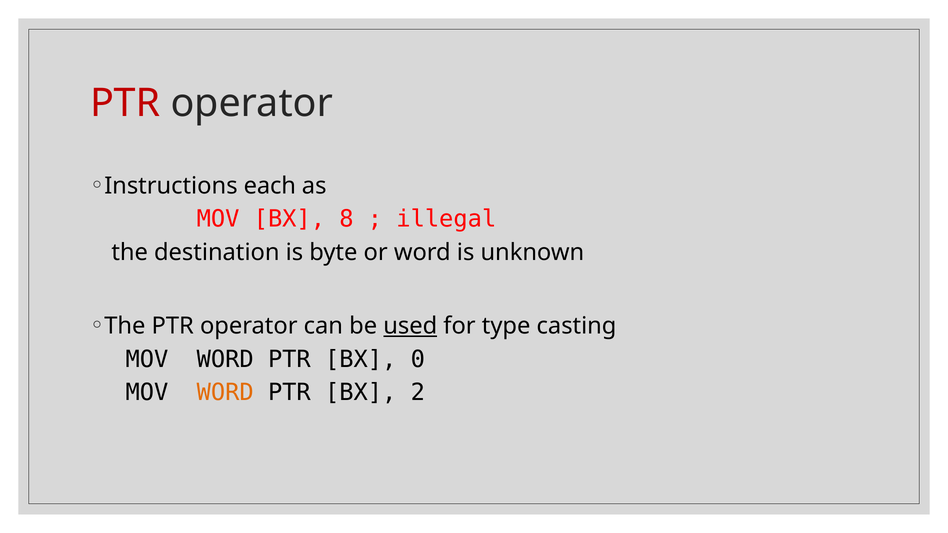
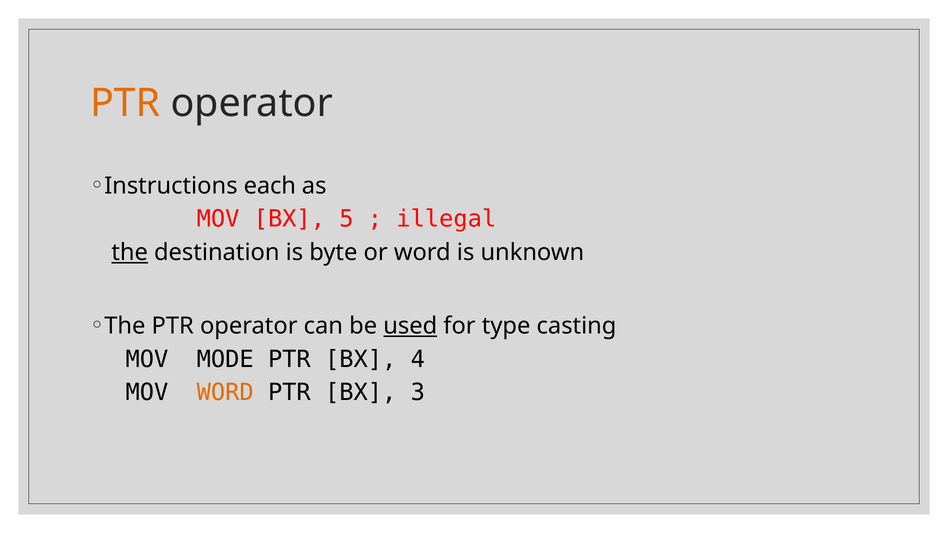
PTR at (125, 103) colour: red -> orange
8: 8 -> 5
the at (130, 253) underline: none -> present
WORD at (225, 359): WORD -> MODE
0: 0 -> 4
2: 2 -> 3
